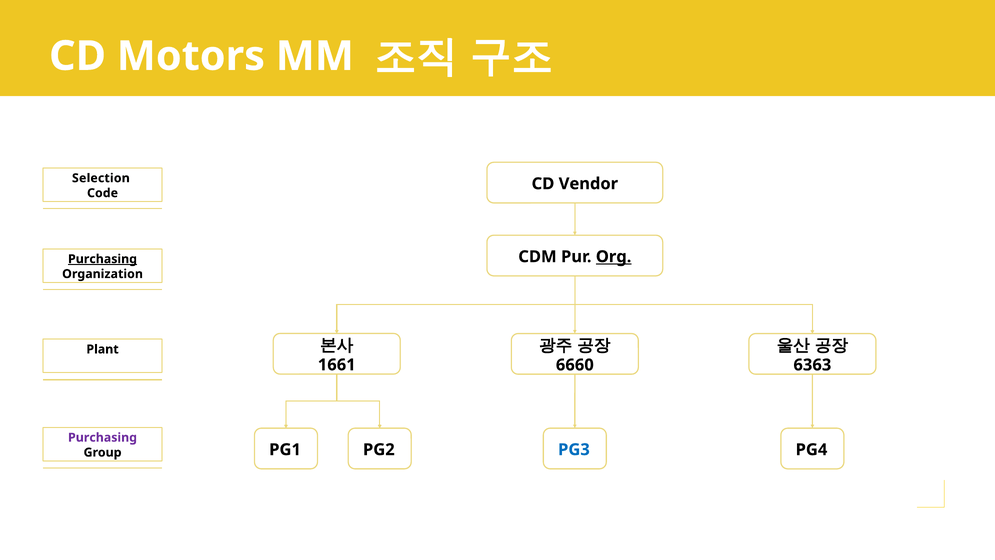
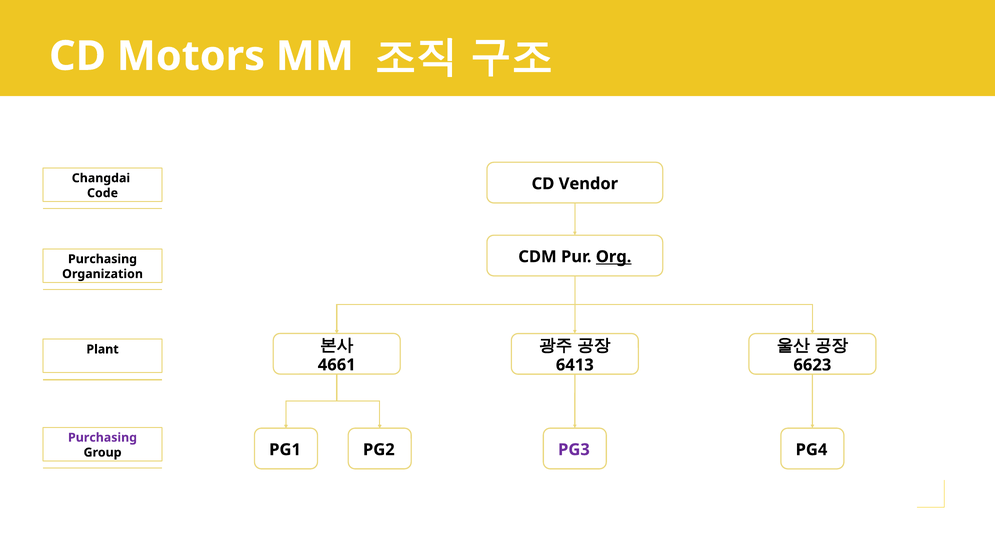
Selection: Selection -> Changdai
Purchasing at (103, 259) underline: present -> none
1661: 1661 -> 4661
6660: 6660 -> 6413
6363: 6363 -> 6623
PG3 colour: blue -> purple
